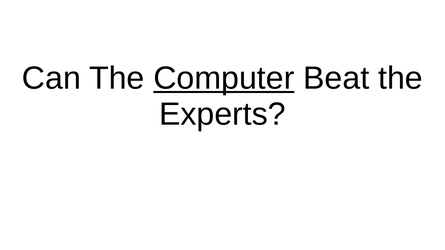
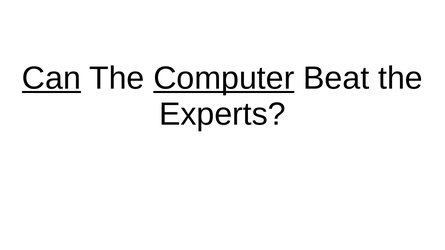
Can underline: none -> present
